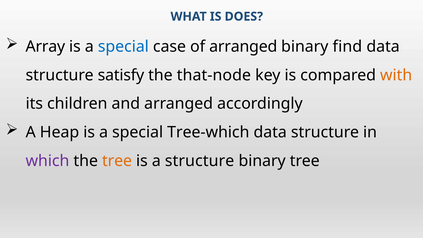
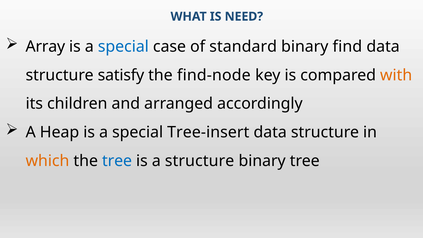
DOES: DOES -> NEED
of arranged: arranged -> standard
that-node: that-node -> find-node
Tree-which: Tree-which -> Tree-insert
which colour: purple -> orange
tree at (117, 161) colour: orange -> blue
